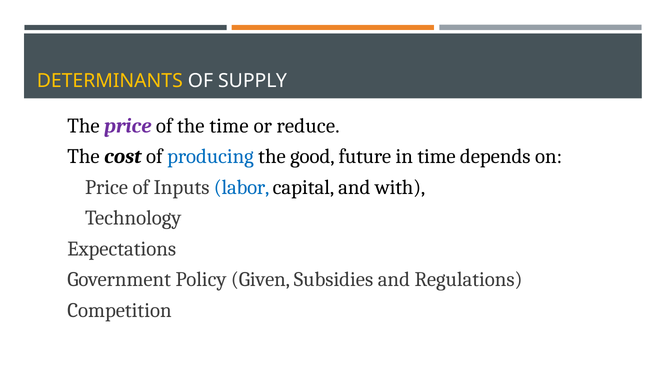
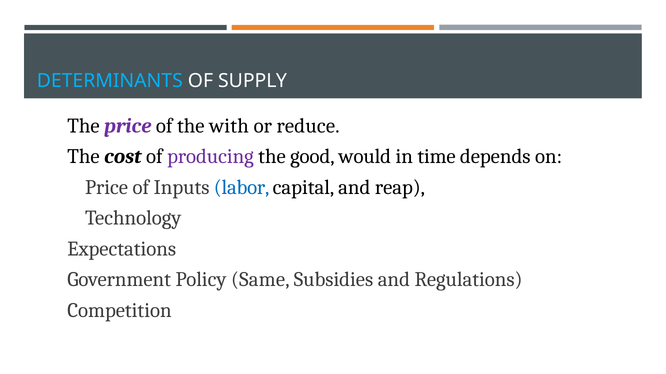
DETERMINANTS colour: yellow -> light blue
the time: time -> with
producing colour: blue -> purple
future: future -> would
with: with -> reap
Given: Given -> Same
